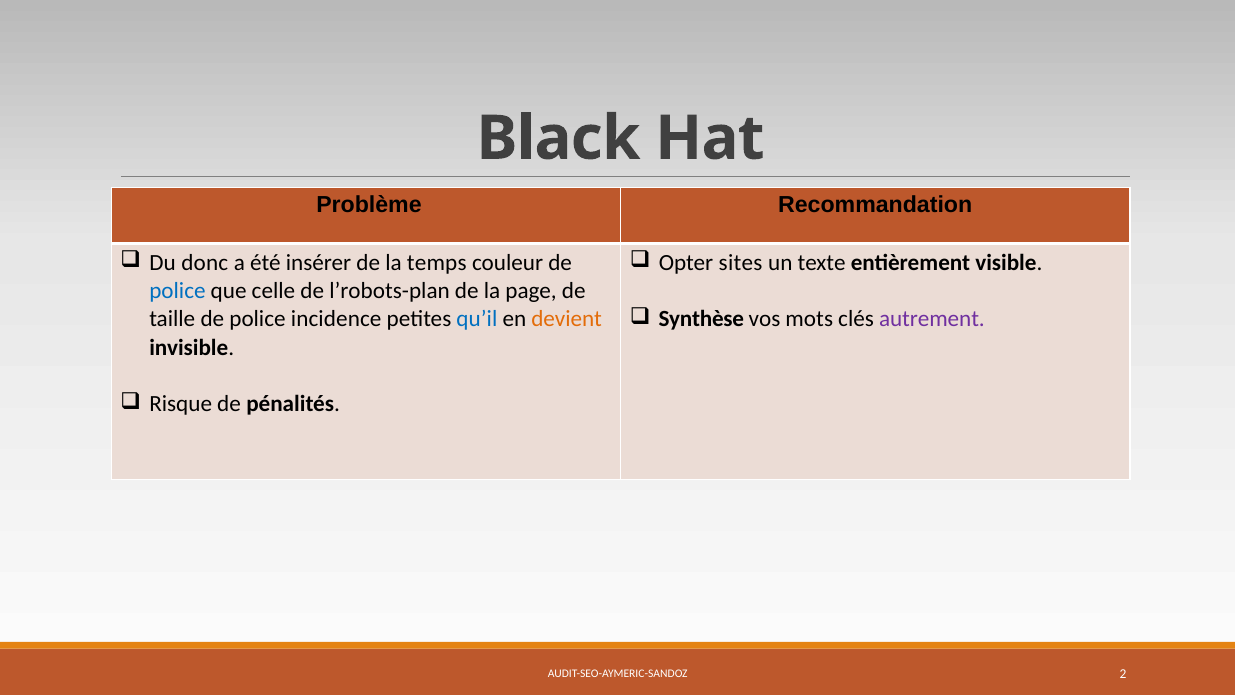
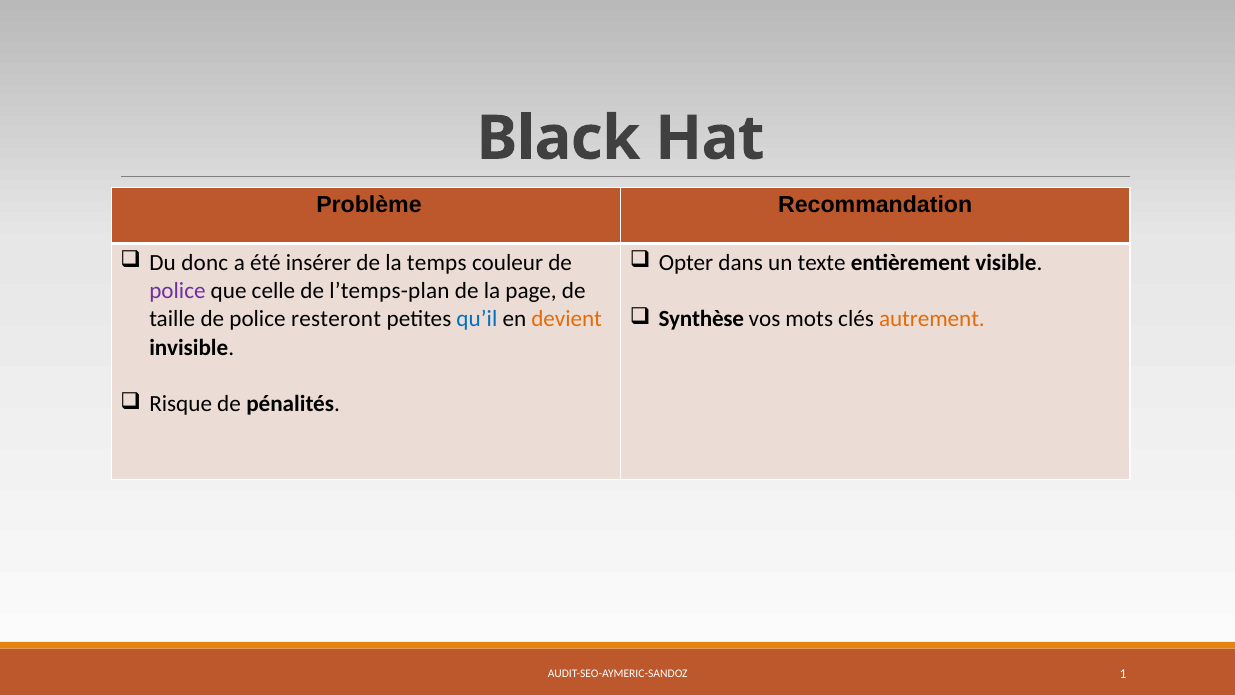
sites: sites -> dans
police at (177, 291) colour: blue -> purple
l’robots-plan: l’robots-plan -> l’temps-plan
autrement colour: purple -> orange
incidence: incidence -> resteront
2: 2 -> 1
